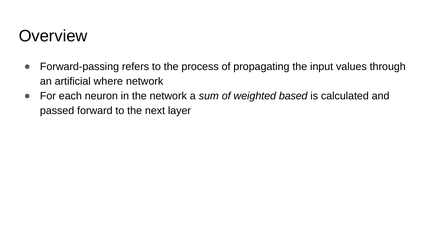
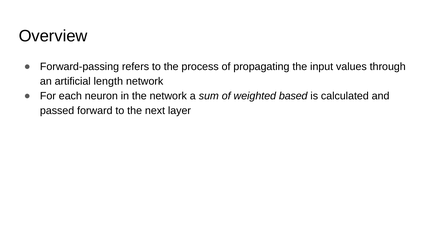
where: where -> length
